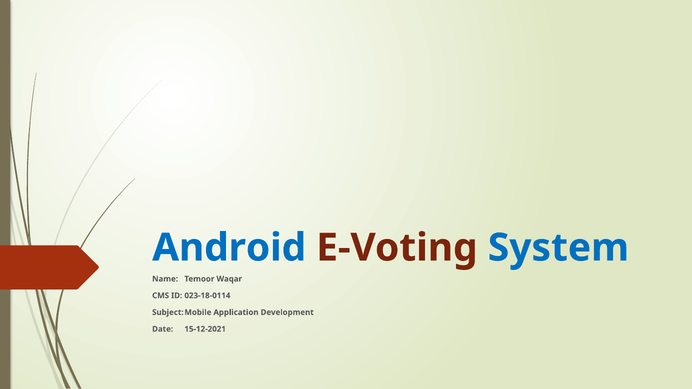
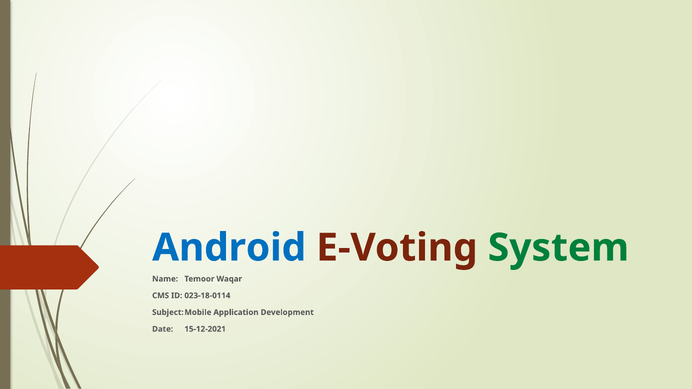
System colour: blue -> green
